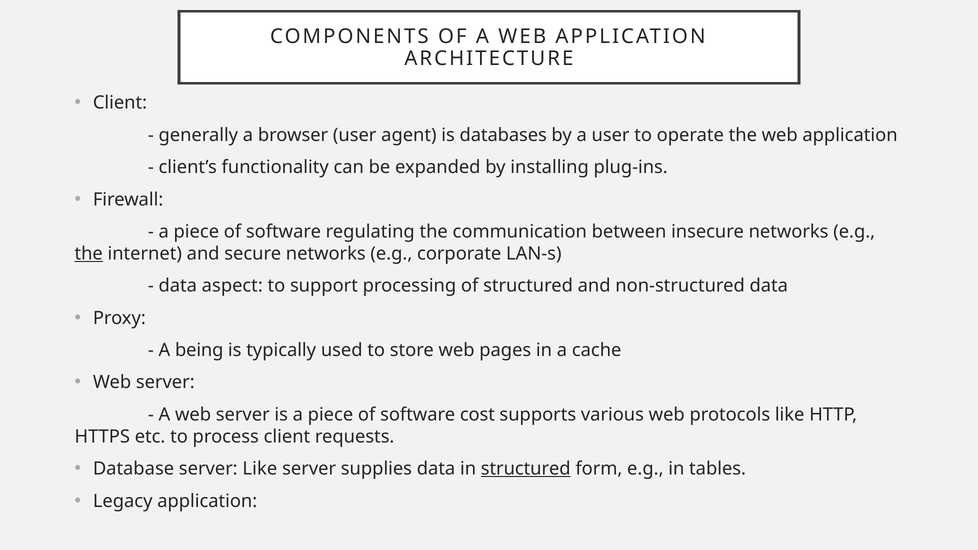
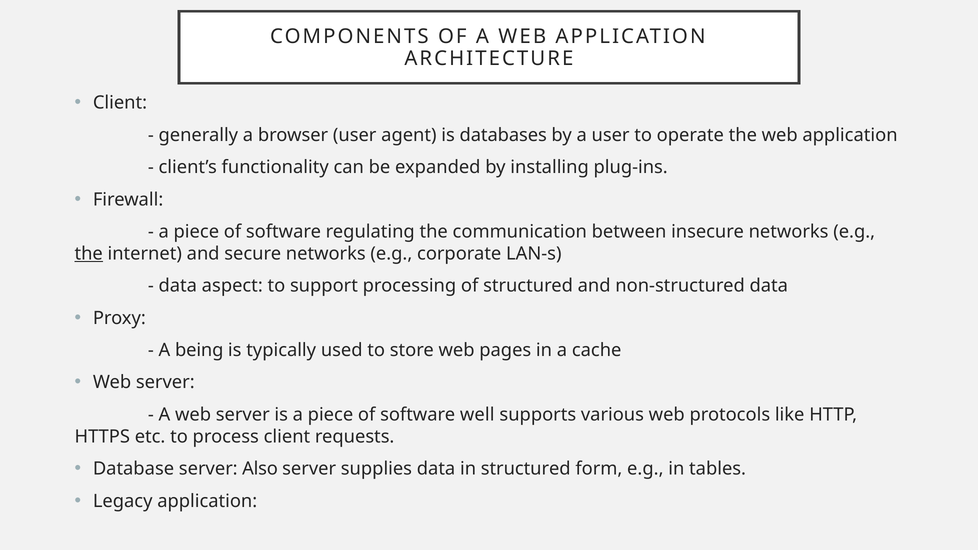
cost: cost -> well
server Like: Like -> Also
structured at (526, 469) underline: present -> none
